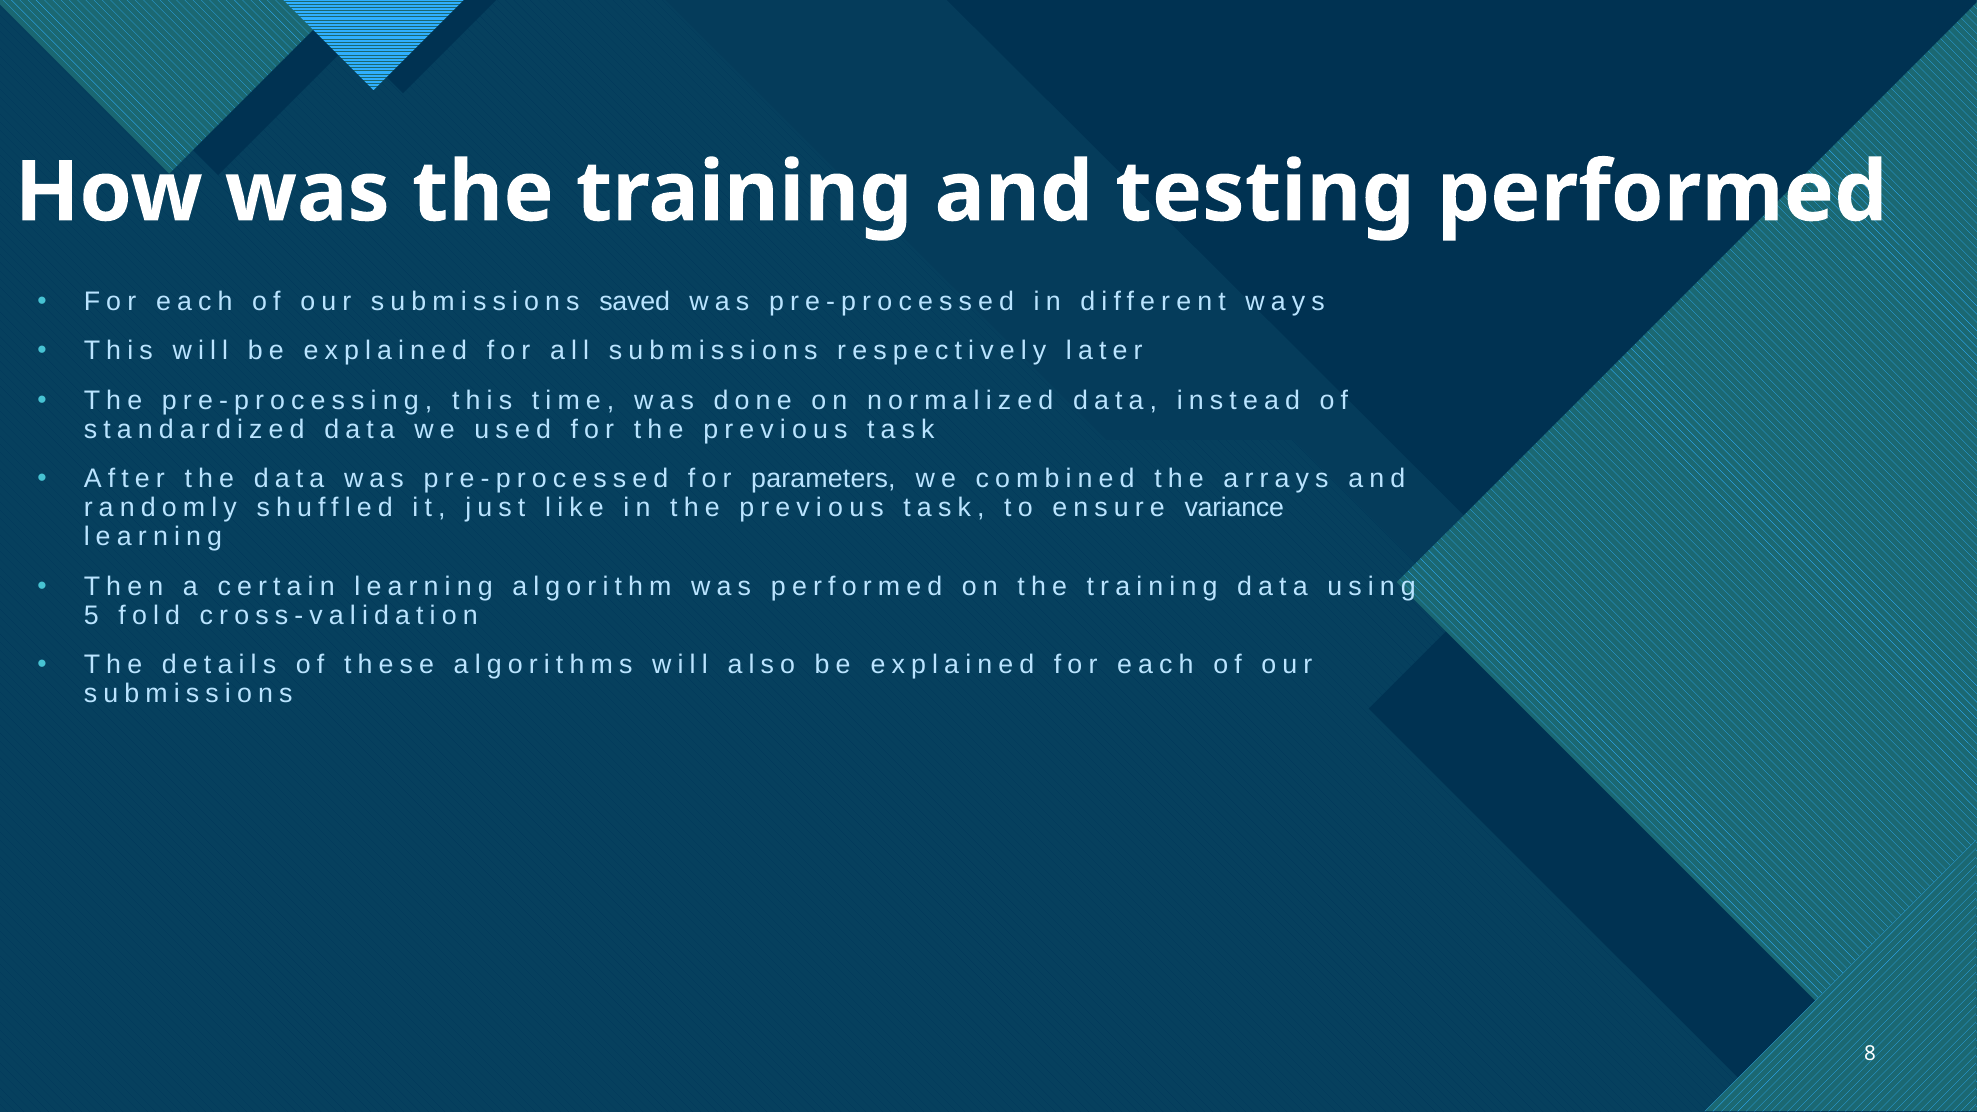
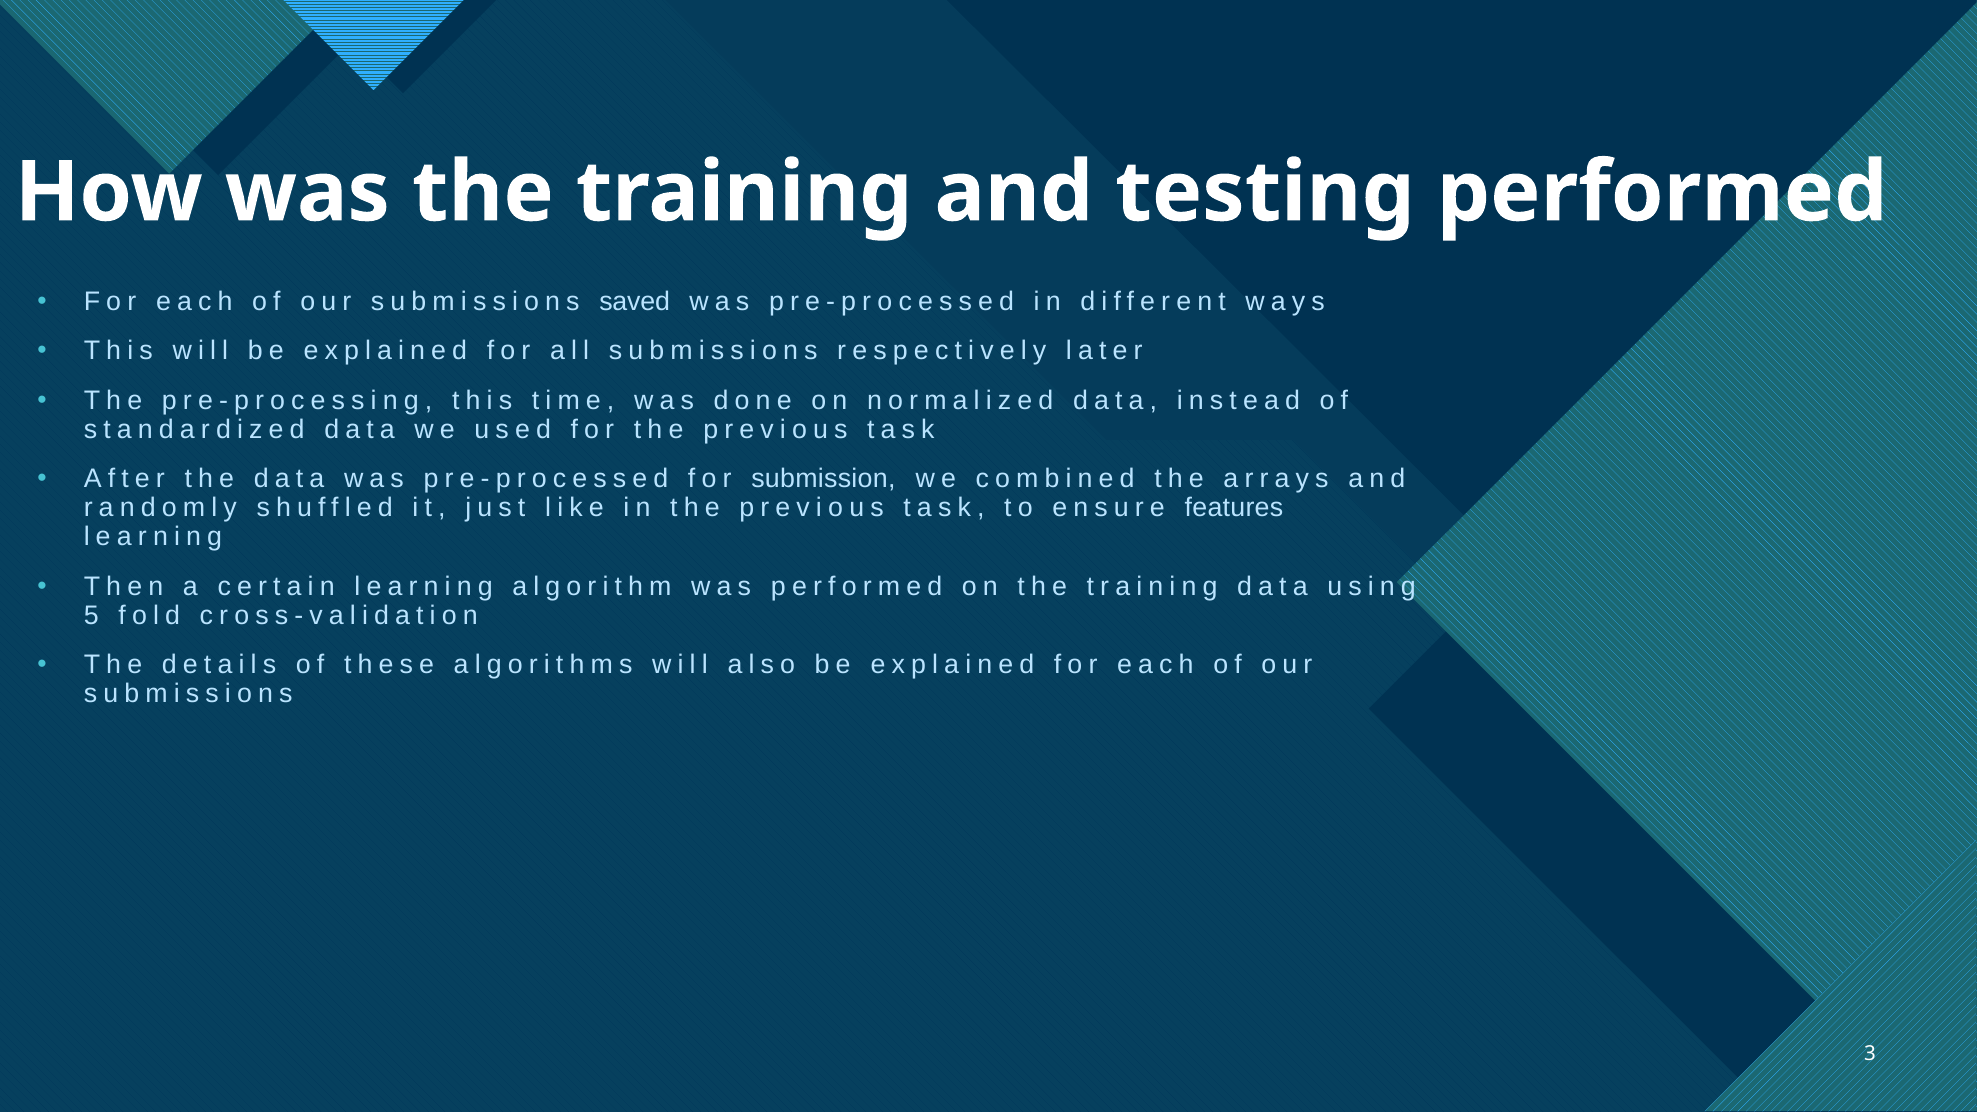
parameters: parameters -> submission
variance: variance -> features
8: 8 -> 3
